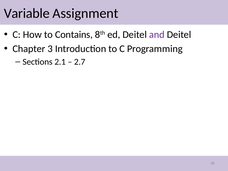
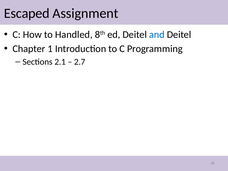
Variable: Variable -> Escaped
Contains: Contains -> Handled
and colour: purple -> blue
3: 3 -> 1
